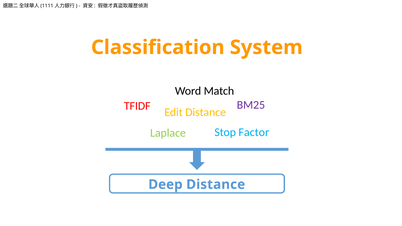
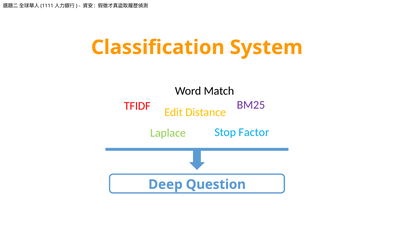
Deep Distance: Distance -> Question
